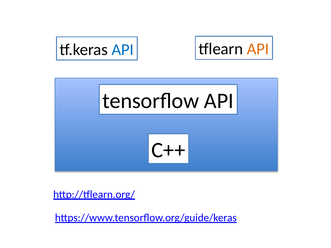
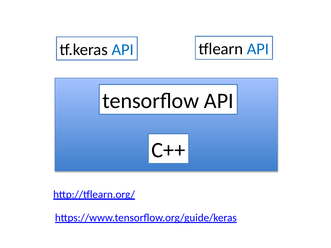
API at (258, 49) colour: orange -> blue
